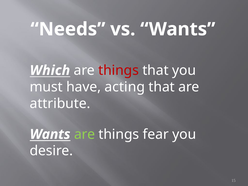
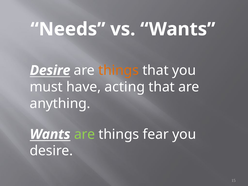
Which at (50, 70): Which -> Desire
things at (119, 70) colour: red -> orange
attribute: attribute -> anything
